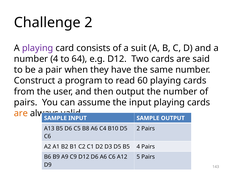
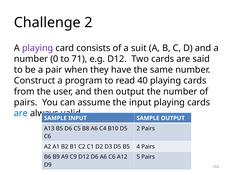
number 4: 4 -> 0
64: 64 -> 71
60: 60 -> 40
are at (21, 113) colour: orange -> blue
